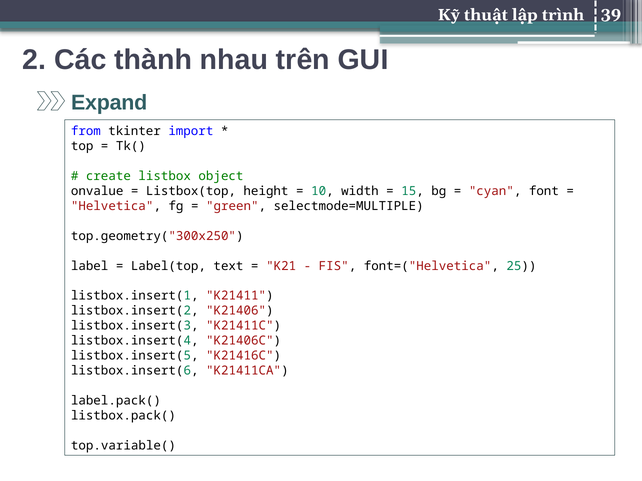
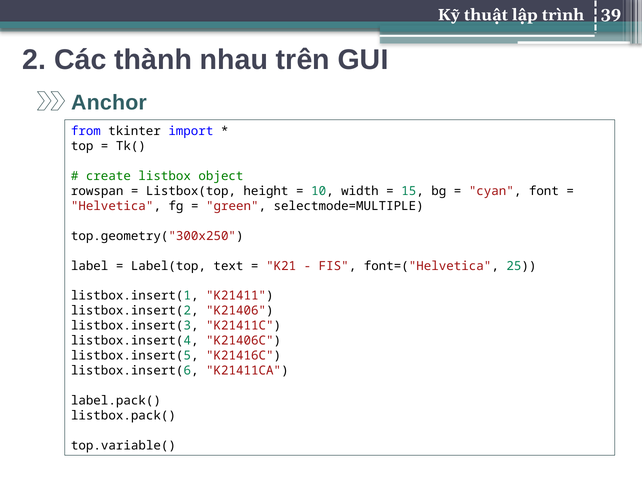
Expand: Expand -> Anchor
onvalue: onvalue -> rowspan
